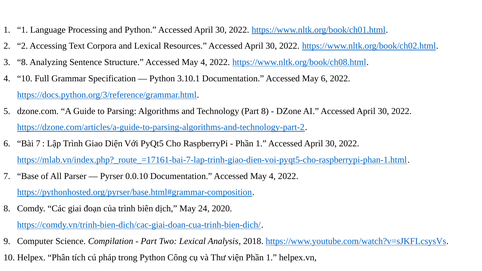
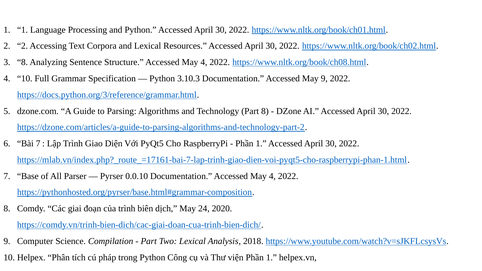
3.10.1: 3.10.1 -> 3.10.3
May 6: 6 -> 9
